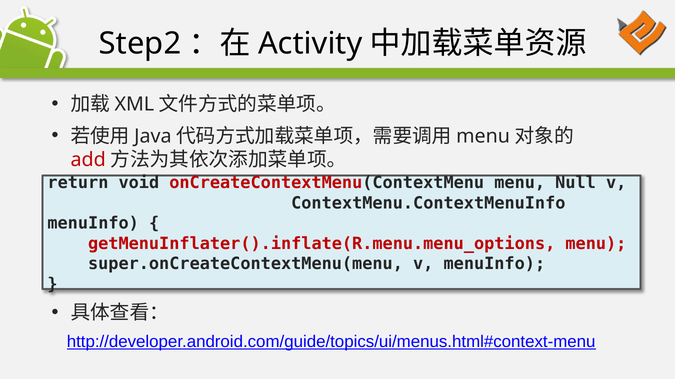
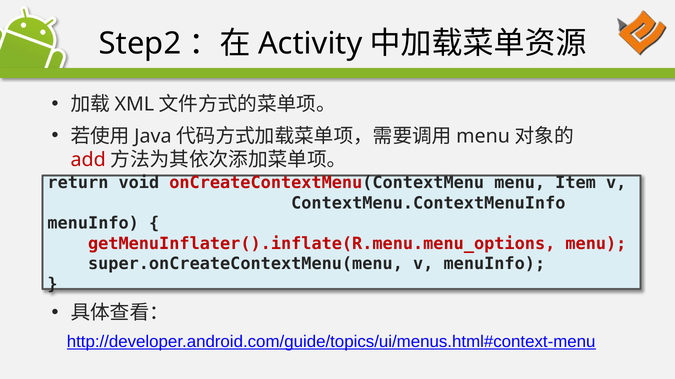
Null: Null -> Item
